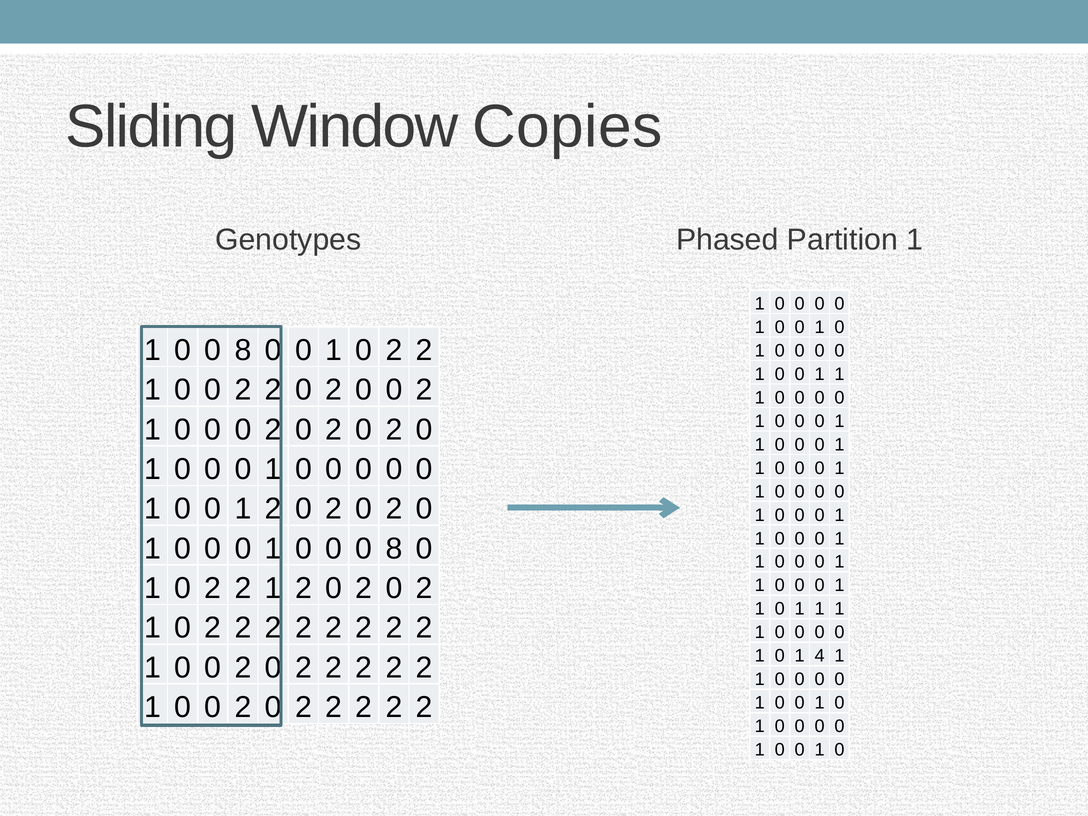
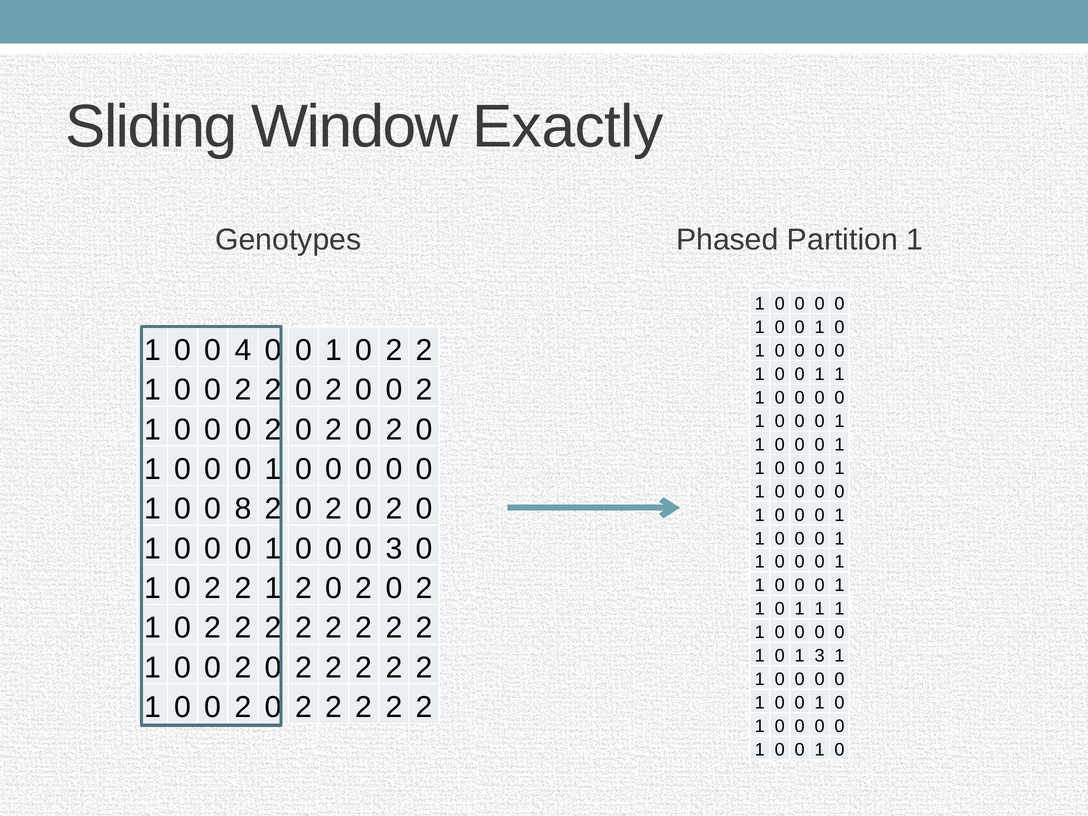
Copies: Copies -> Exactly
1 0 0 8: 8 -> 4
1 at (243, 509): 1 -> 8
0 0 0 8: 8 -> 3
1 4: 4 -> 3
